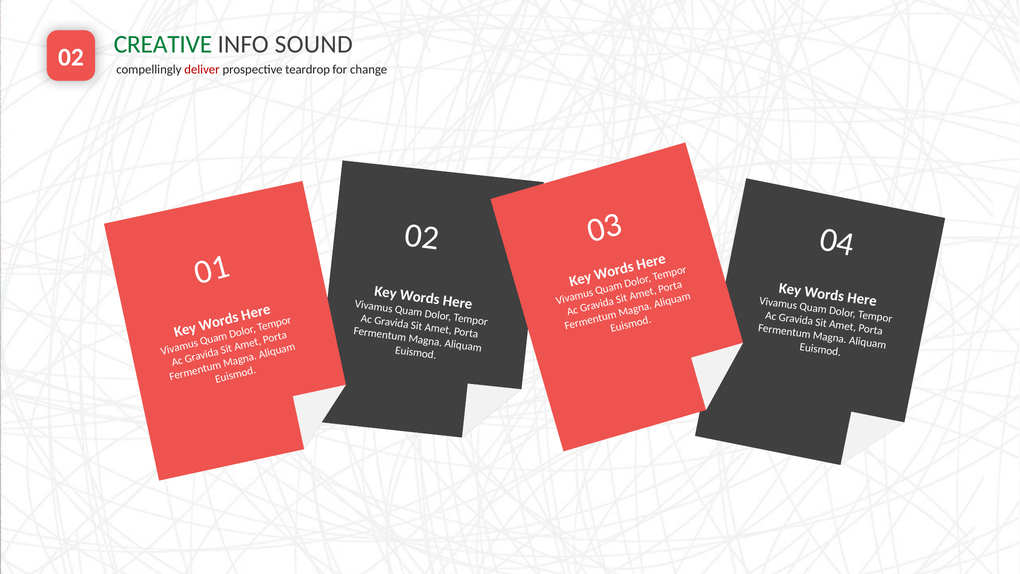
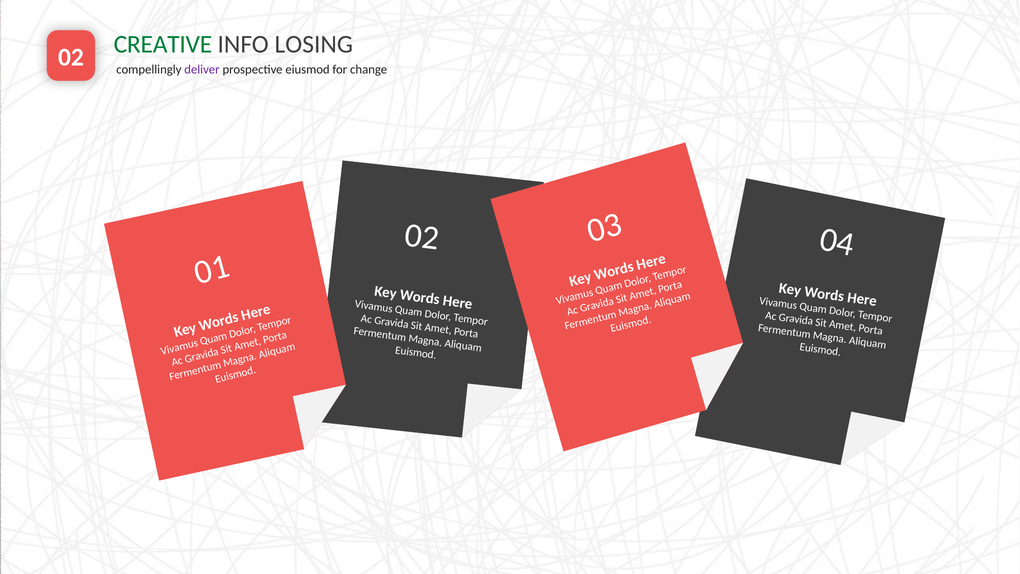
SOUND: SOUND -> LOSING
deliver colour: red -> purple
teardrop: teardrop -> eiusmod
